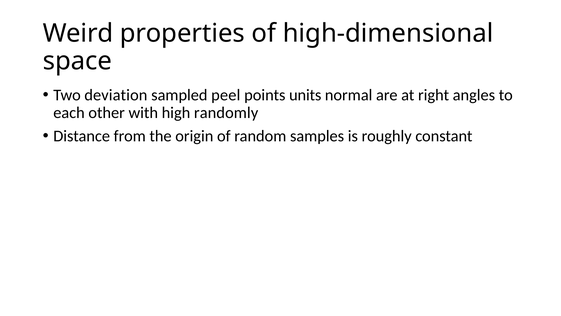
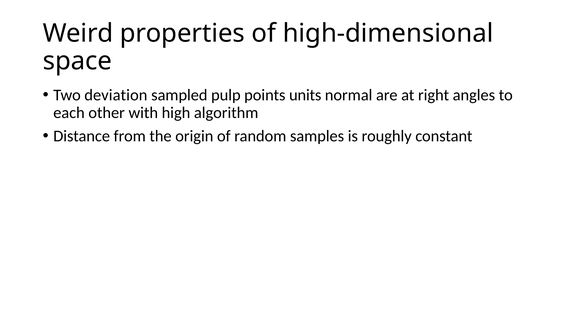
peel: peel -> pulp
randomly: randomly -> algorithm
